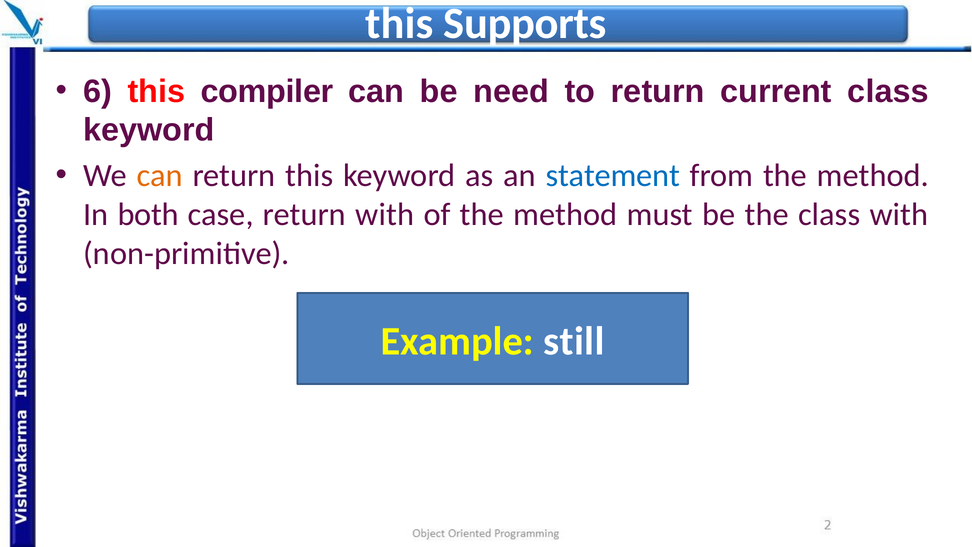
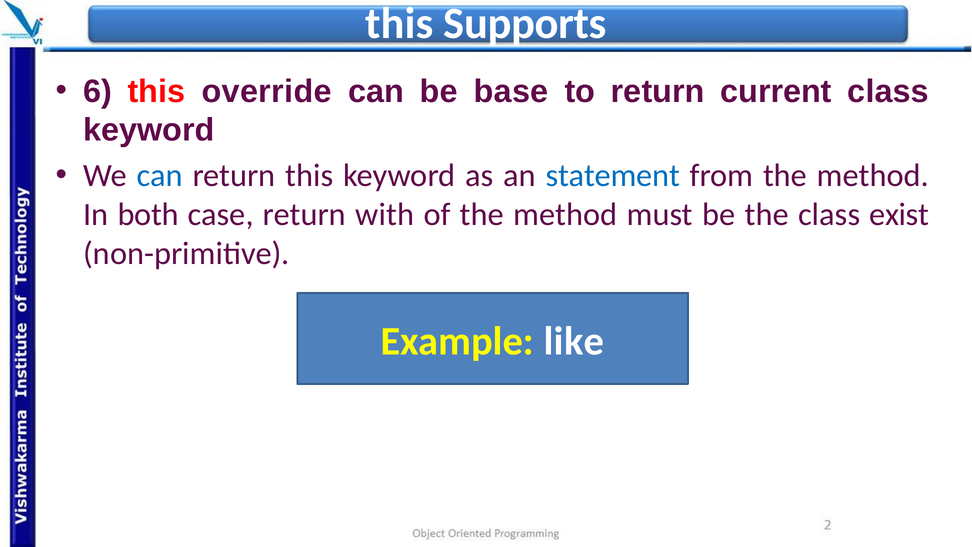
compiler: compiler -> override
need: need -> base
can at (160, 176) colour: orange -> blue
class with: with -> exist
still: still -> like
